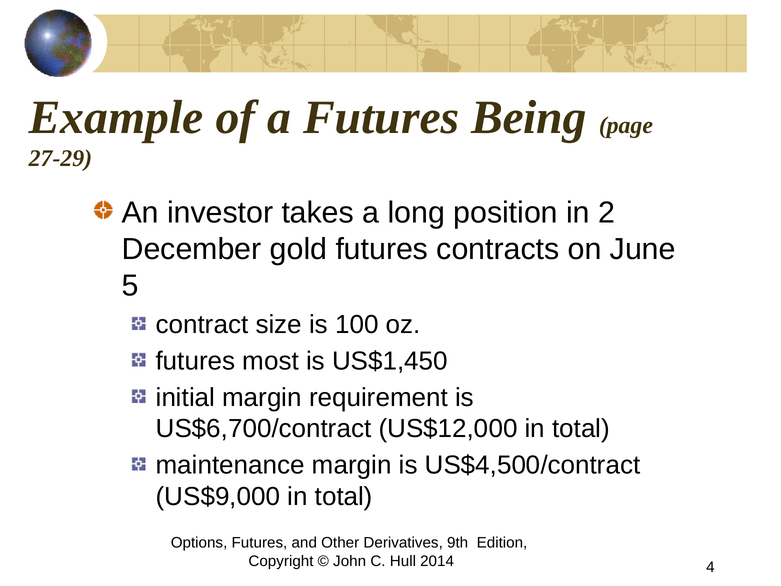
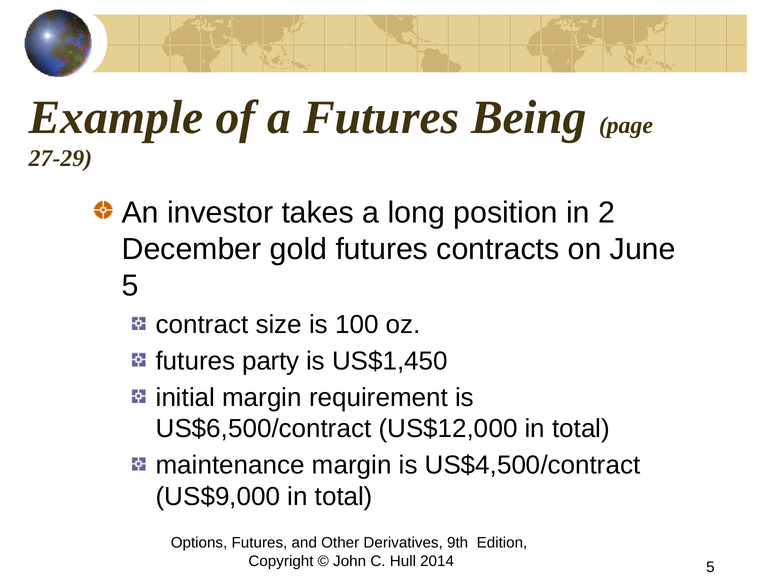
most: most -> party
US$6,700/contract: US$6,700/contract -> US$6,500/contract
2014 4: 4 -> 5
